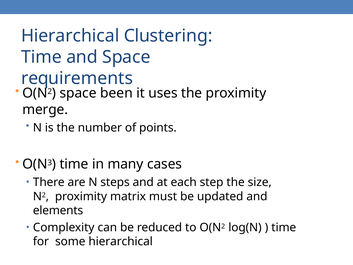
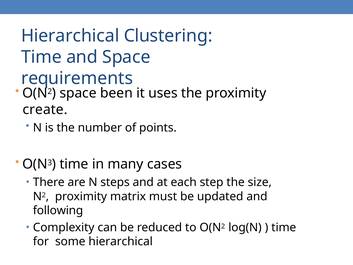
merge: merge -> create
elements: elements -> following
